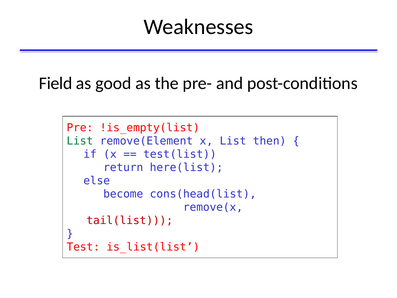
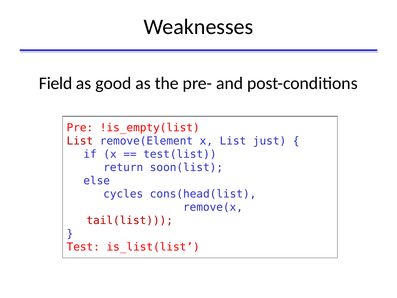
List at (80, 141) colour: green -> red
then: then -> just
here(list: here(list -> soon(list
become: become -> cycles
